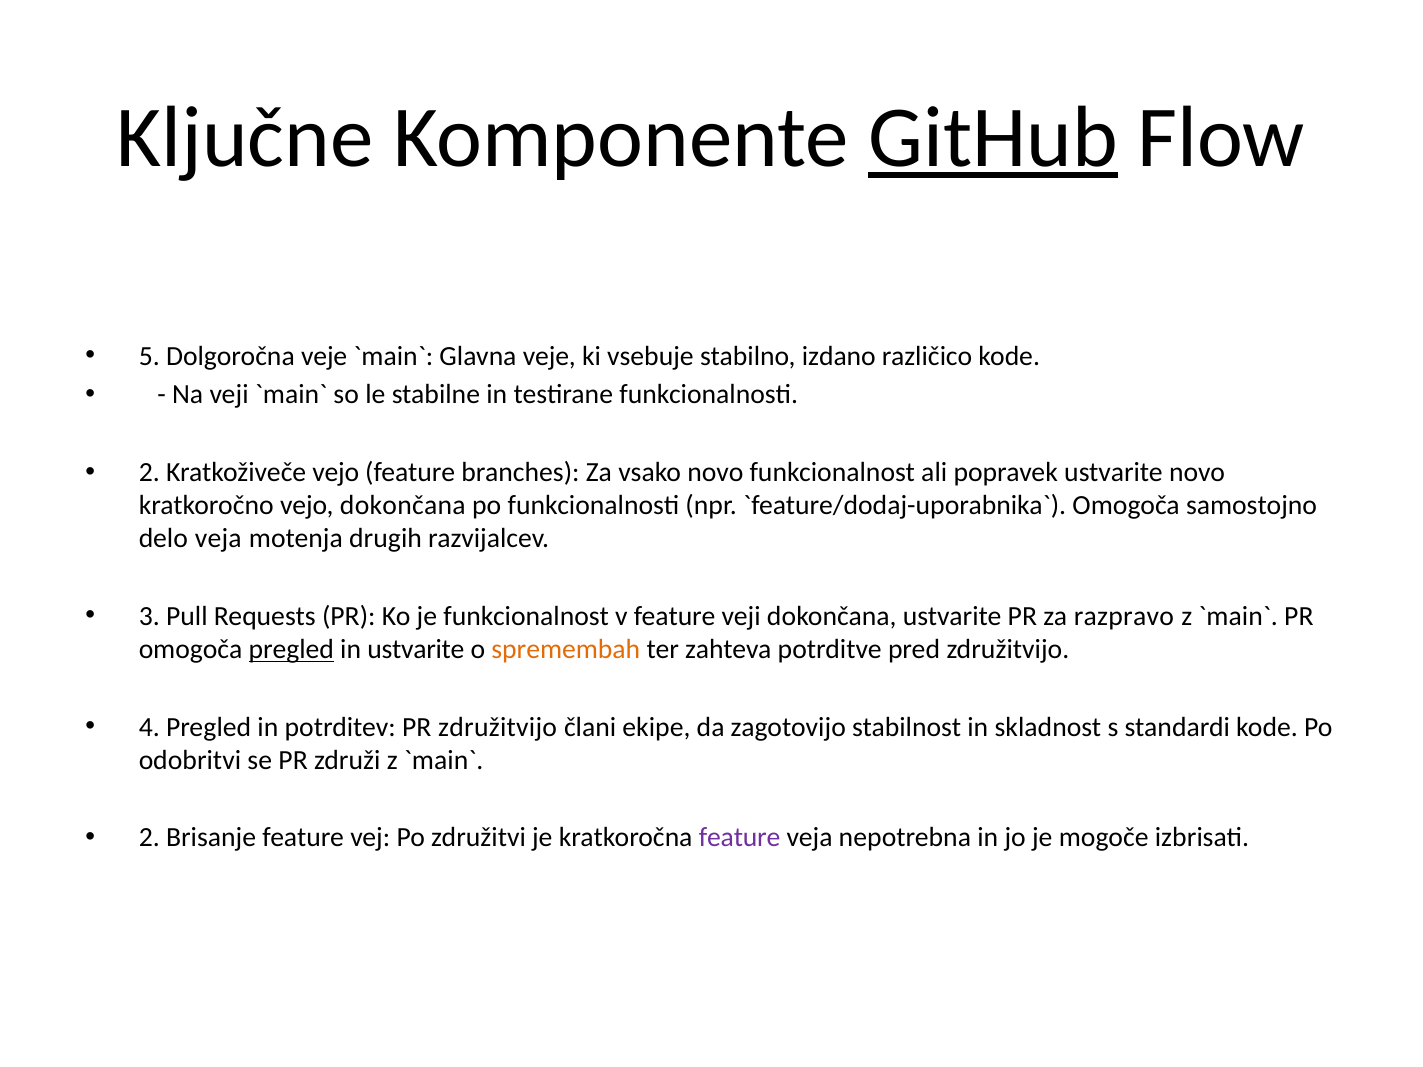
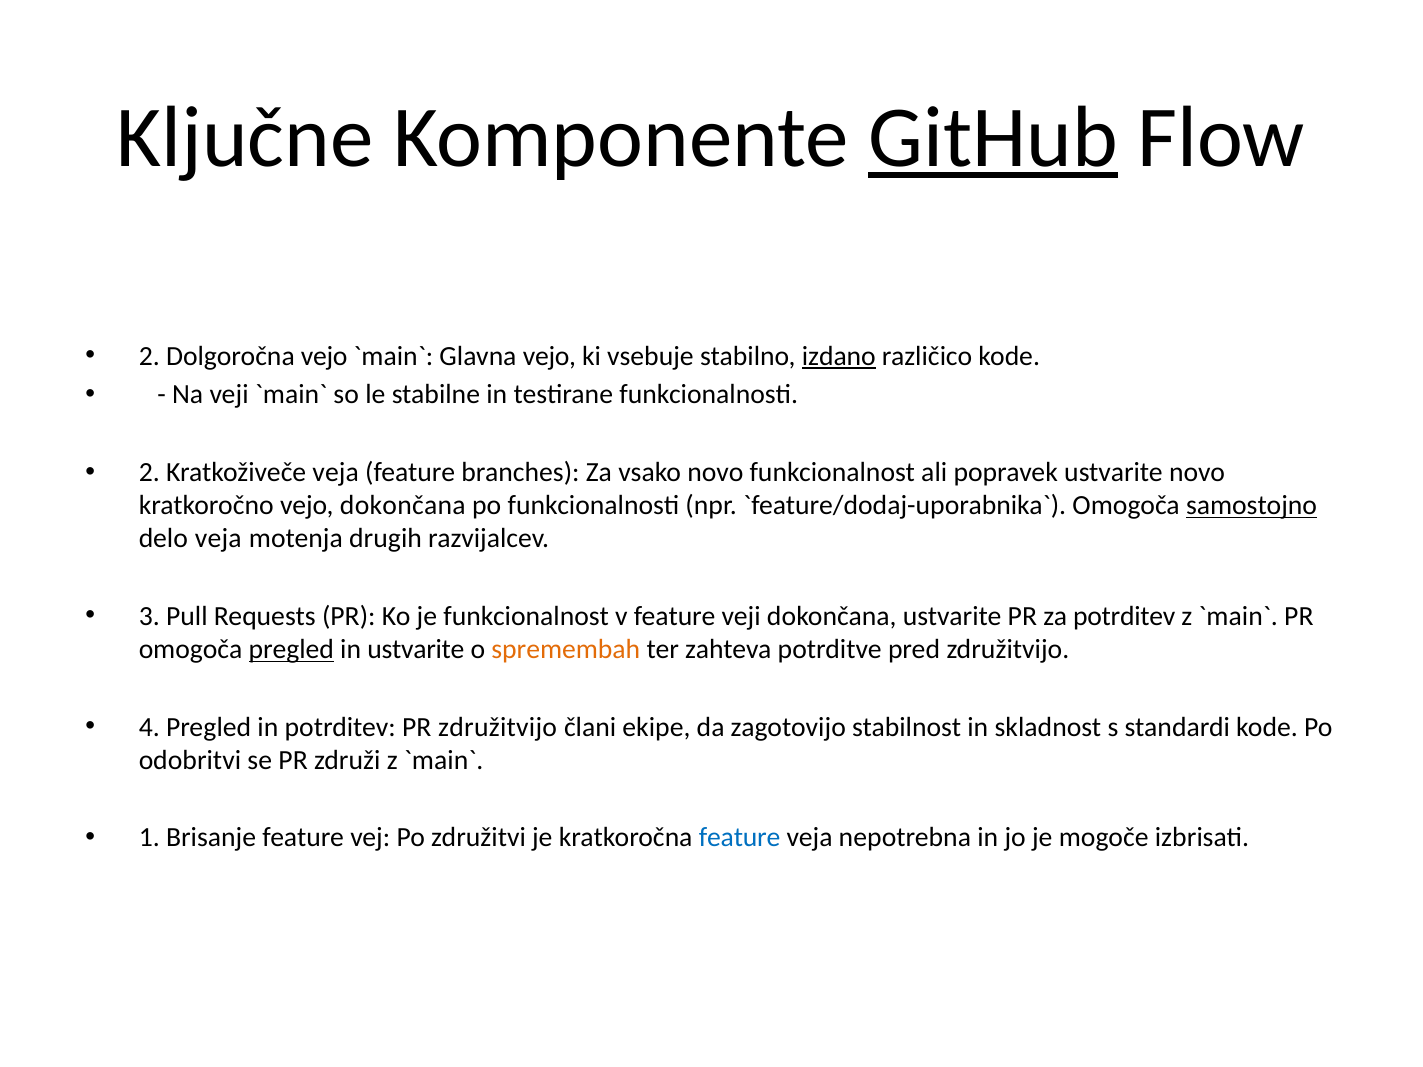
5 at (149, 356): 5 -> 2
Dolgoročna veje: veje -> vejo
Glavna veje: veje -> vejo
izdano underline: none -> present
Kratkoživeče vejo: vejo -> veja
samostojno underline: none -> present
za razpravo: razpravo -> potrditev
2 at (149, 838): 2 -> 1
feature at (740, 838) colour: purple -> blue
